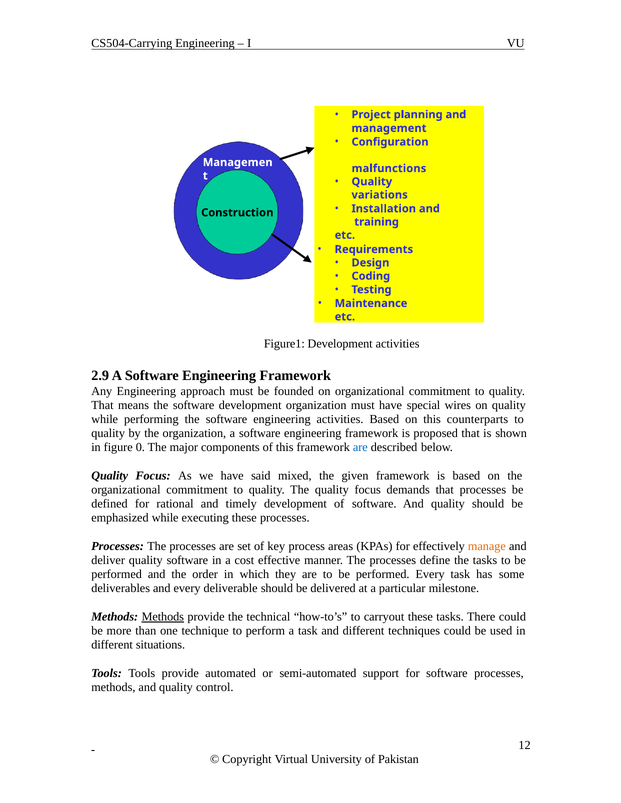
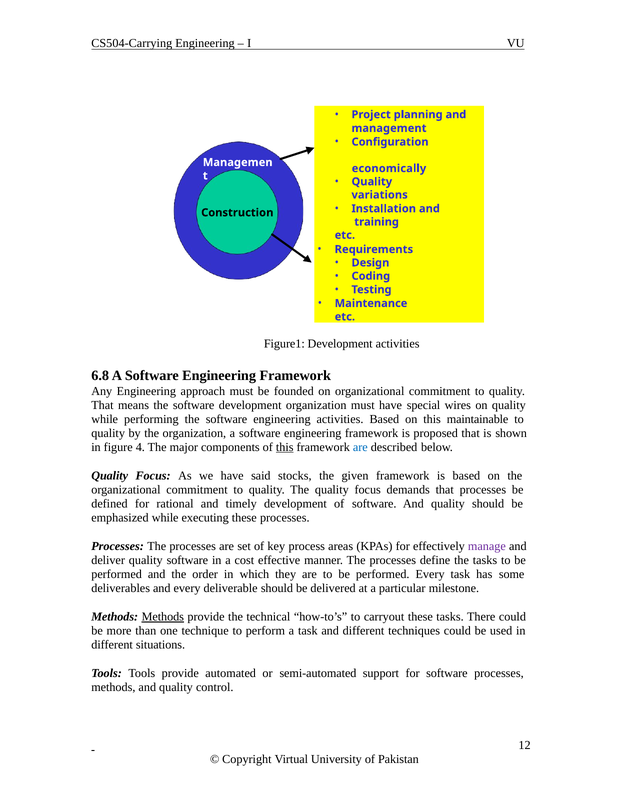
malfunctions: malfunctions -> economically
2.9: 2.9 -> 6.8
counterparts: counterparts -> maintainable
0: 0 -> 4
this at (285, 447) underline: none -> present
mixed: mixed -> stocks
manage colour: orange -> purple
